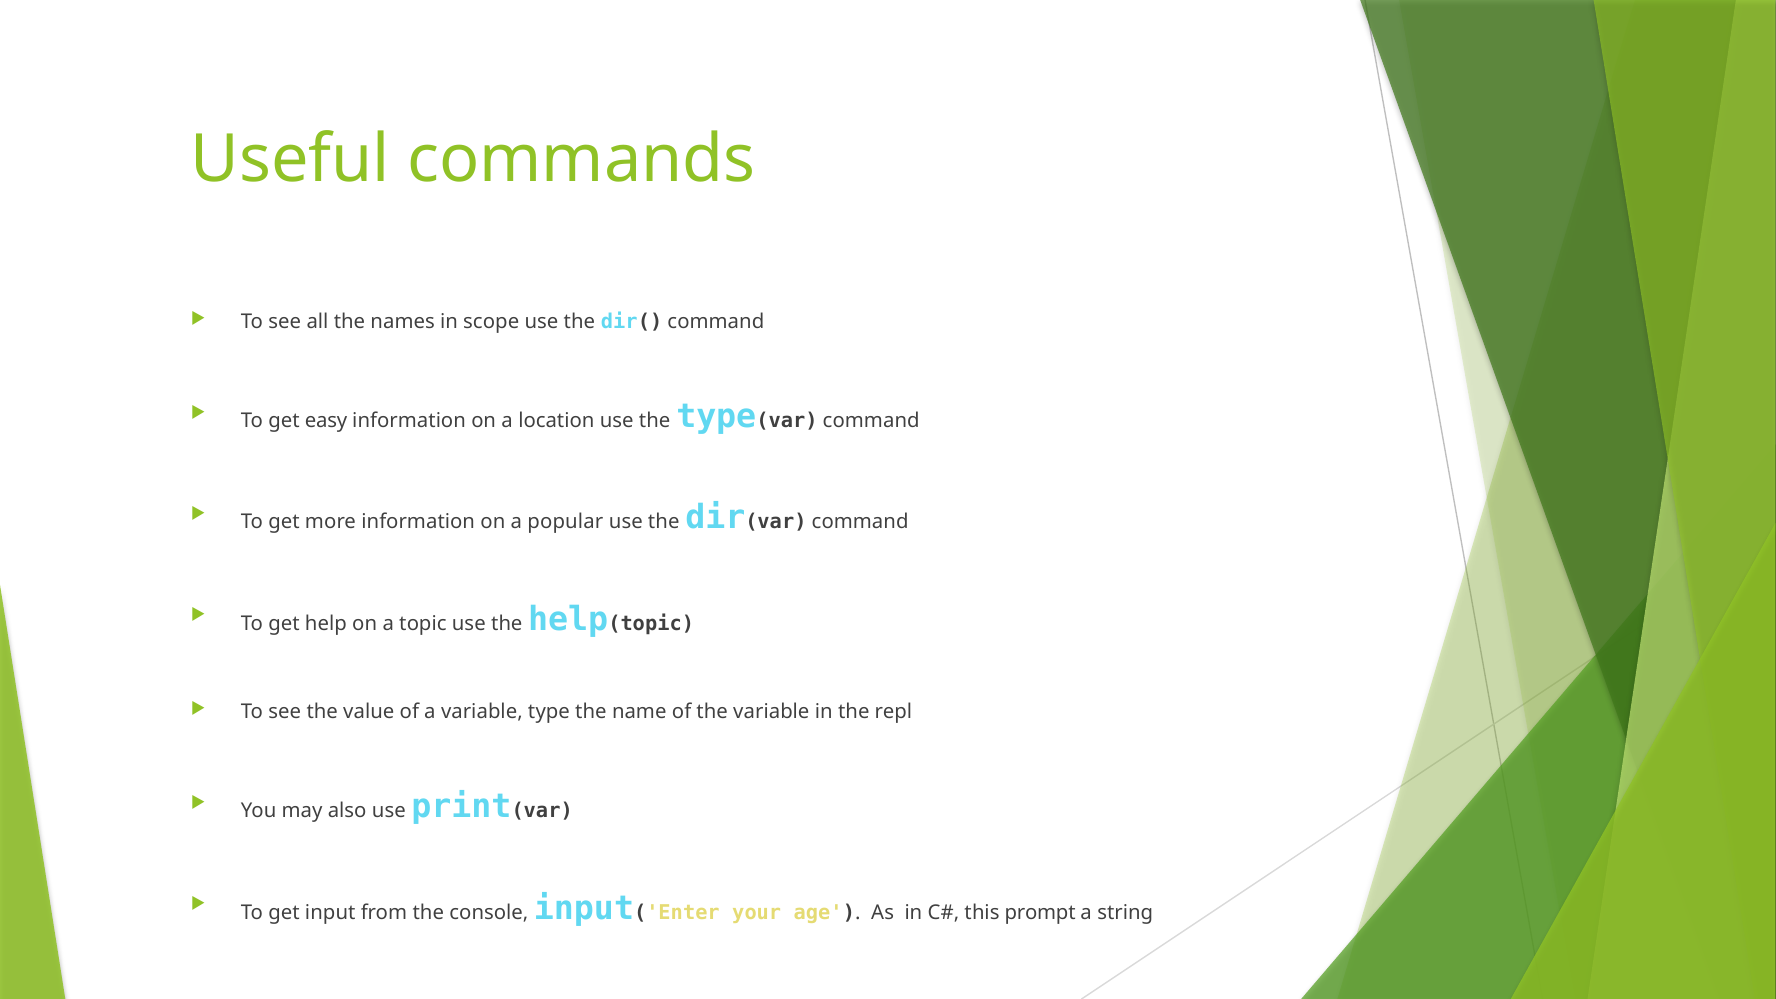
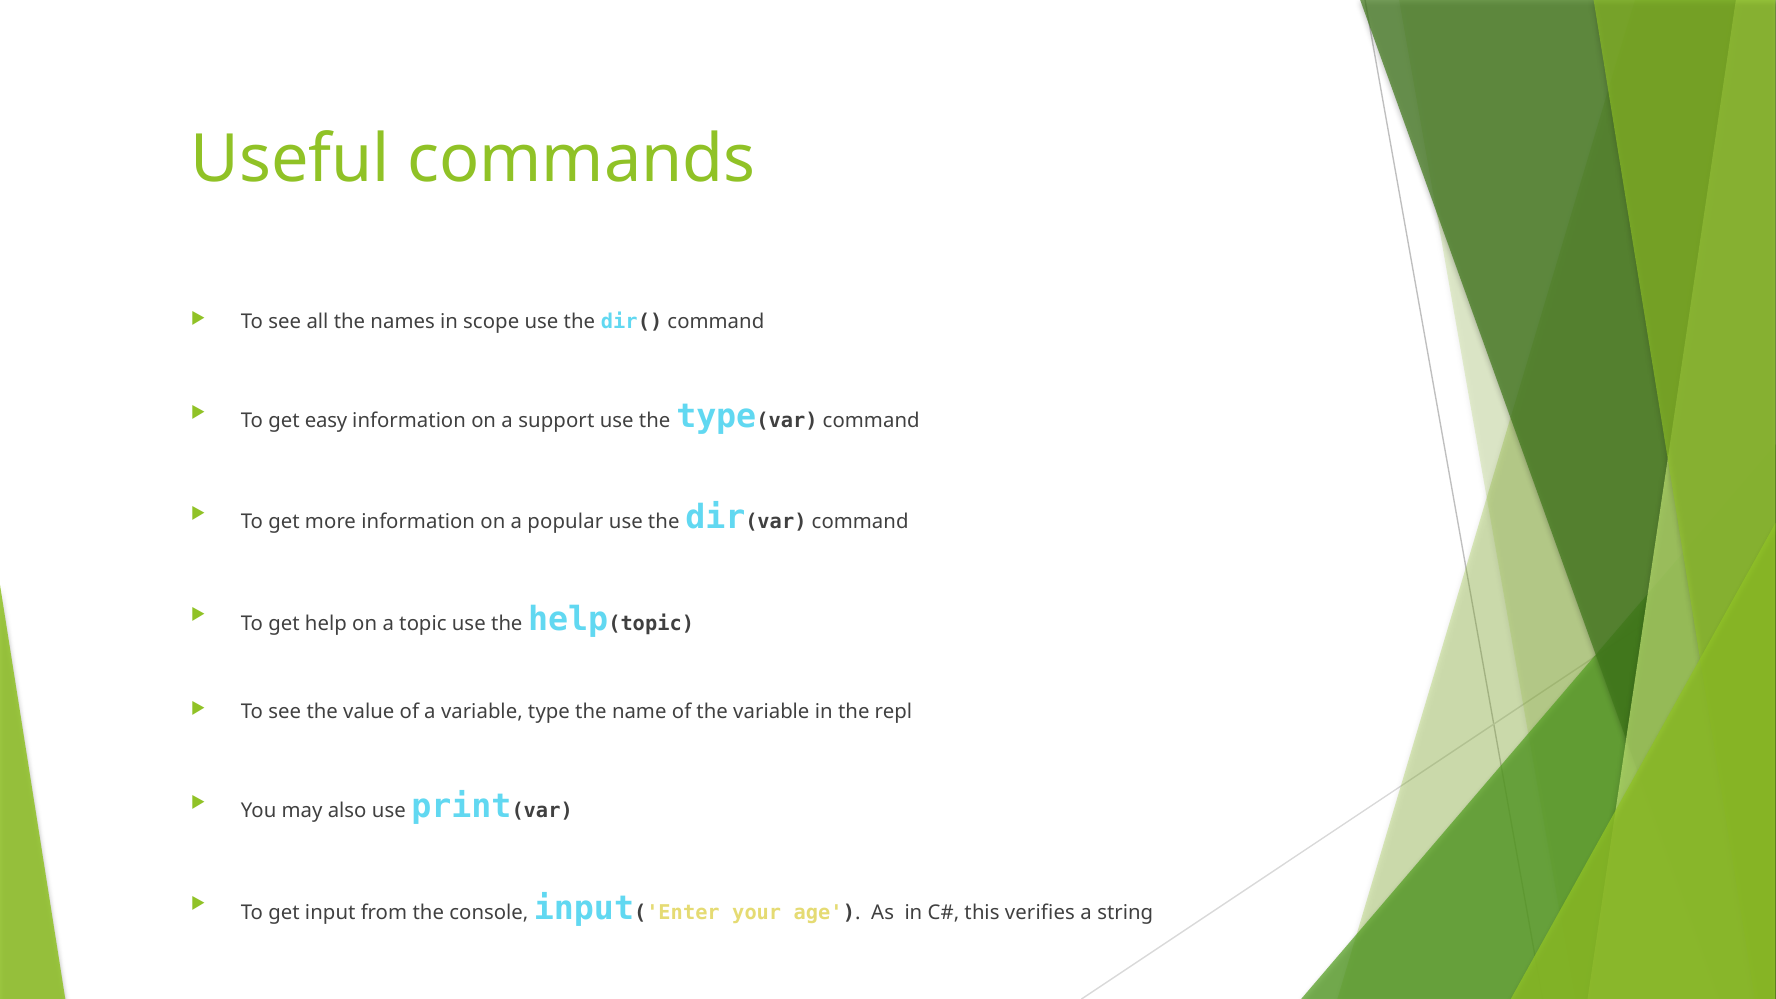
location: location -> support
prompt: prompt -> verifies
